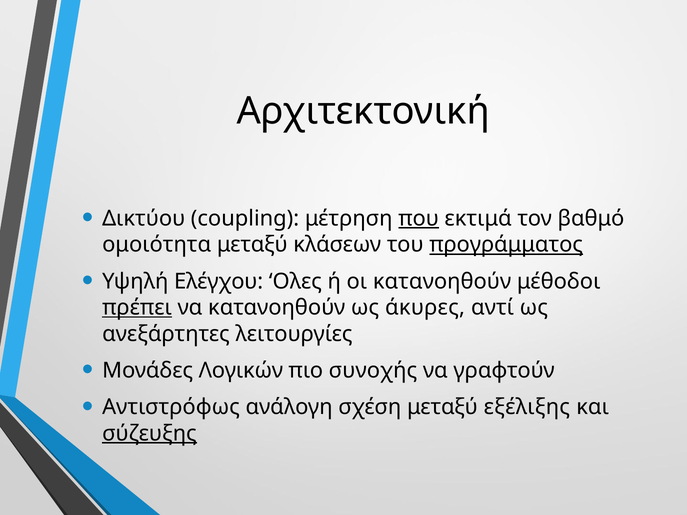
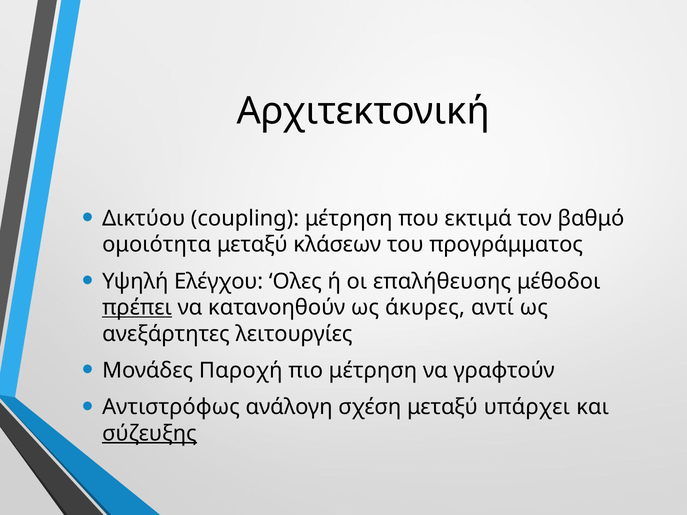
που underline: present -> none
προγράμματος underline: present -> none
οι κατανοηθούν: κατανοηθούν -> επαλήθευσης
Λογικών: Λογικών -> Παροχή
πιο συνοχής: συνοχής -> μέτρηση
εξέλιξης: εξέλιξης -> υπάρχει
